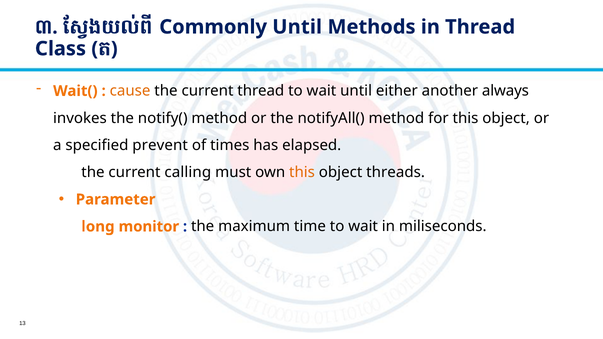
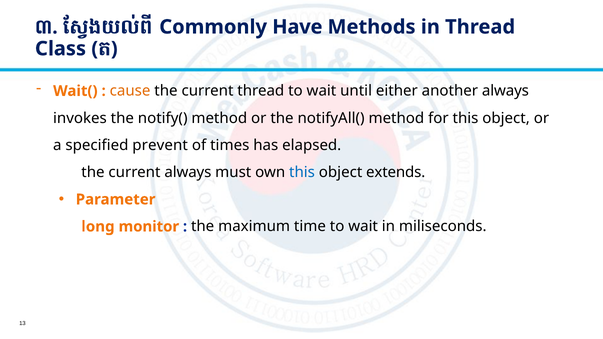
Commonly Until: Until -> Have
current calling: calling -> always
this at (302, 172) colour: orange -> blue
threads: threads -> extends
